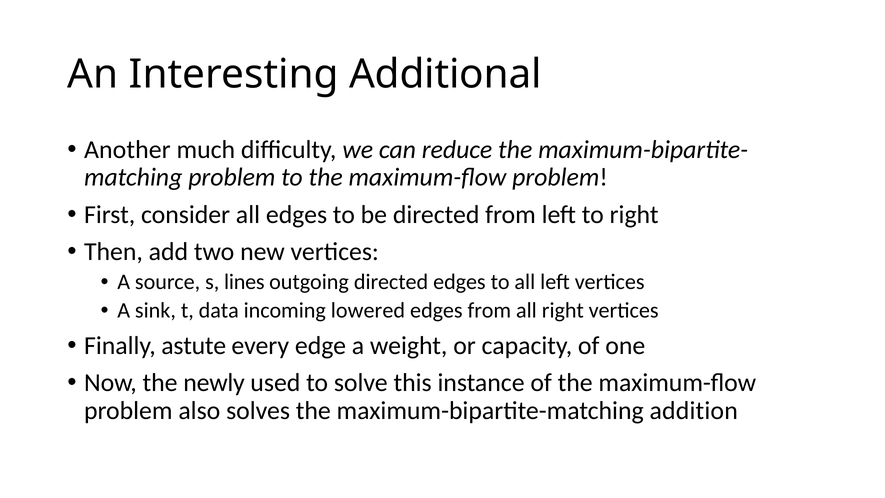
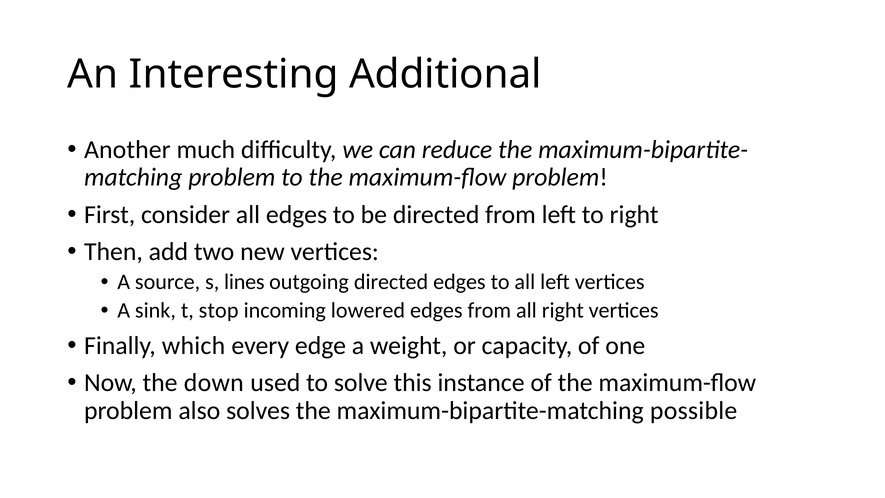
data: data -> stop
astute: astute -> which
newly: newly -> down
addition: addition -> possible
